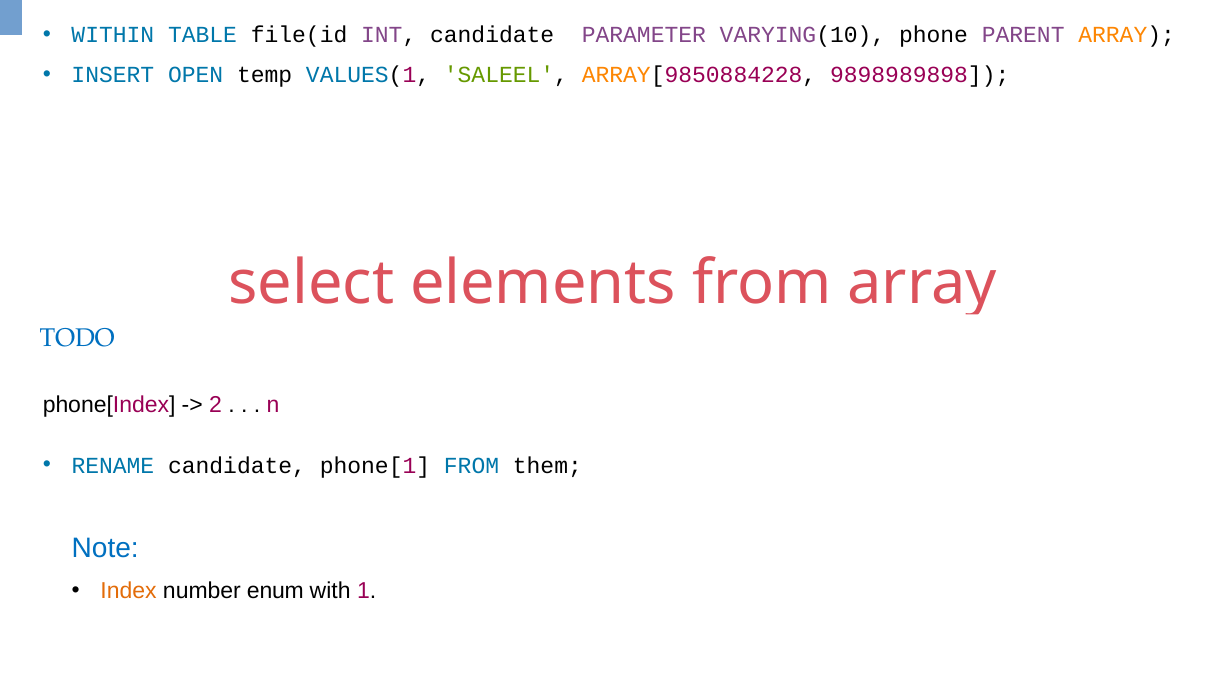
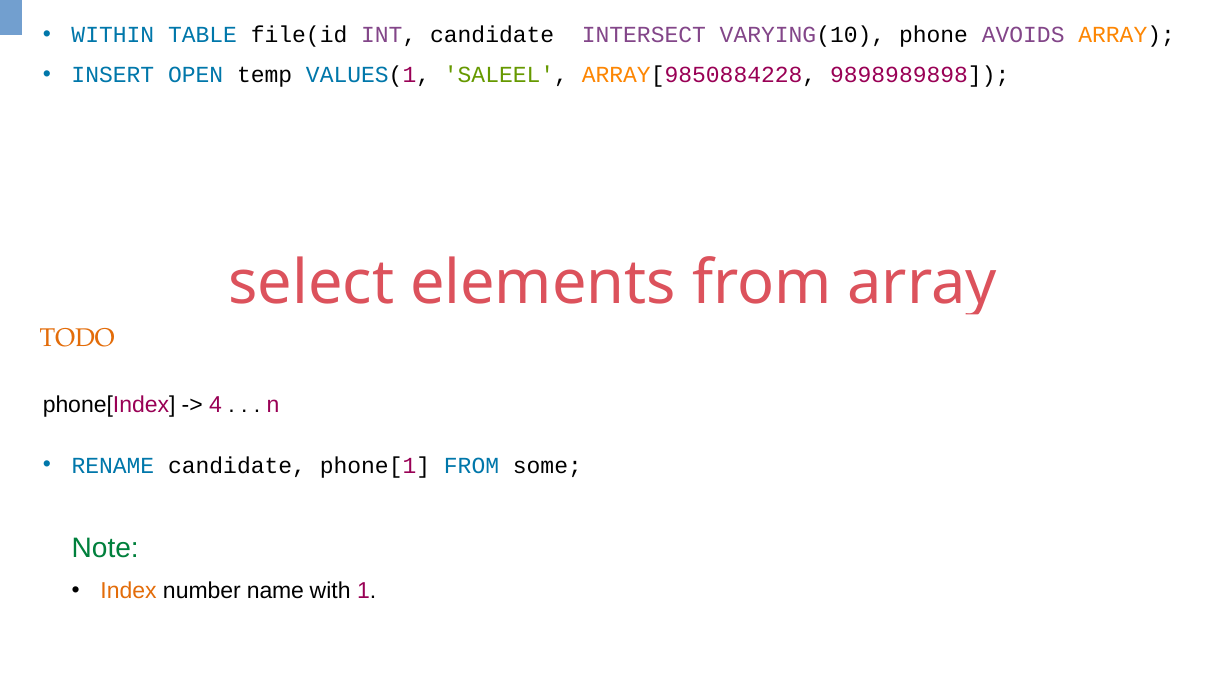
PARAMETER: PARAMETER -> INTERSECT
PARENT: PARENT -> AVOIDS
TODO colour: blue -> orange
2: 2 -> 4
them: them -> some
Note colour: blue -> green
enum: enum -> name
